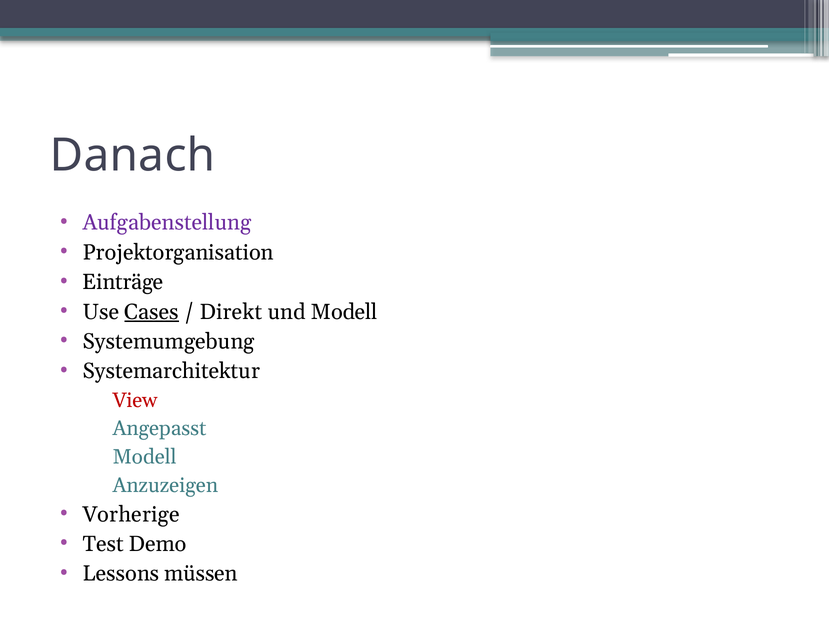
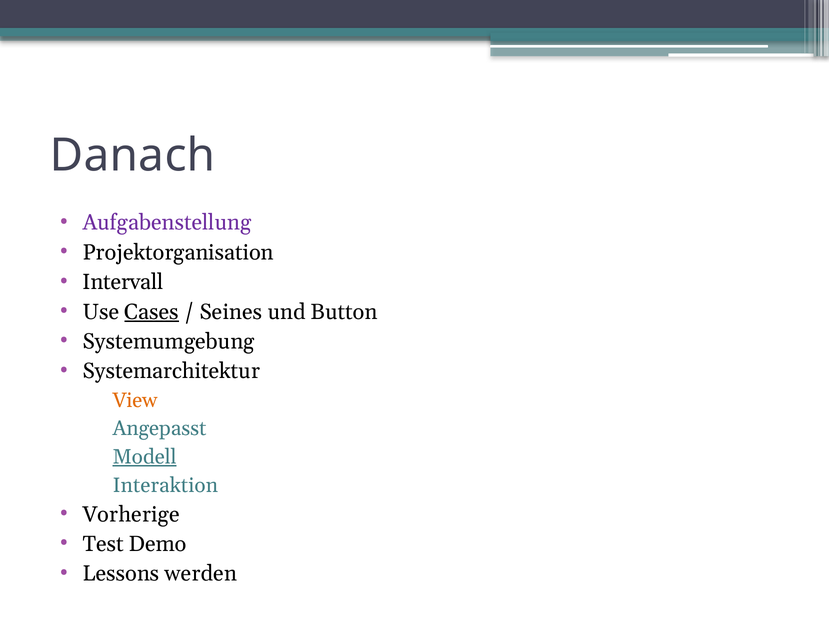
Einträge: Einträge -> Intervall
Direkt: Direkt -> Seines
und Modell: Modell -> Button
View colour: red -> orange
Modell at (145, 457) underline: none -> present
Anzuzeigen: Anzuzeigen -> Interaktion
müssen: müssen -> werden
